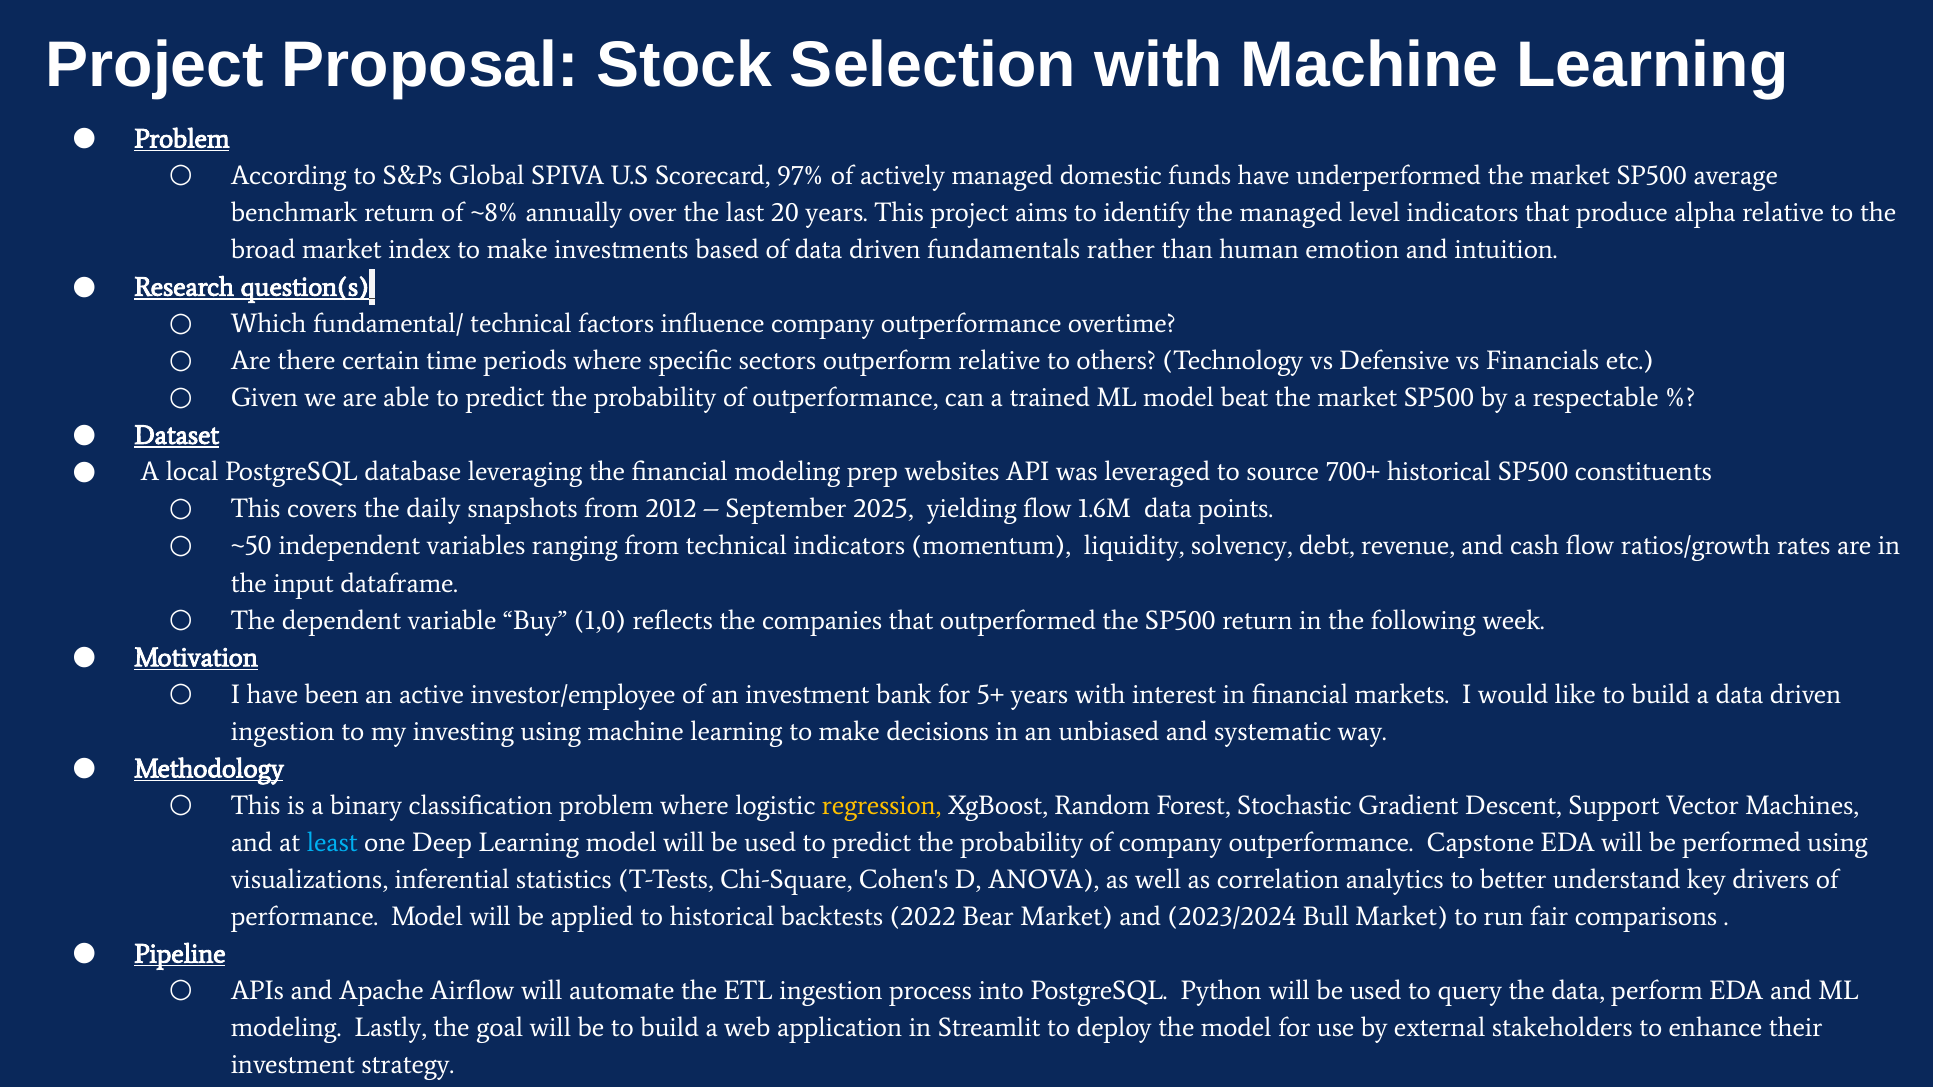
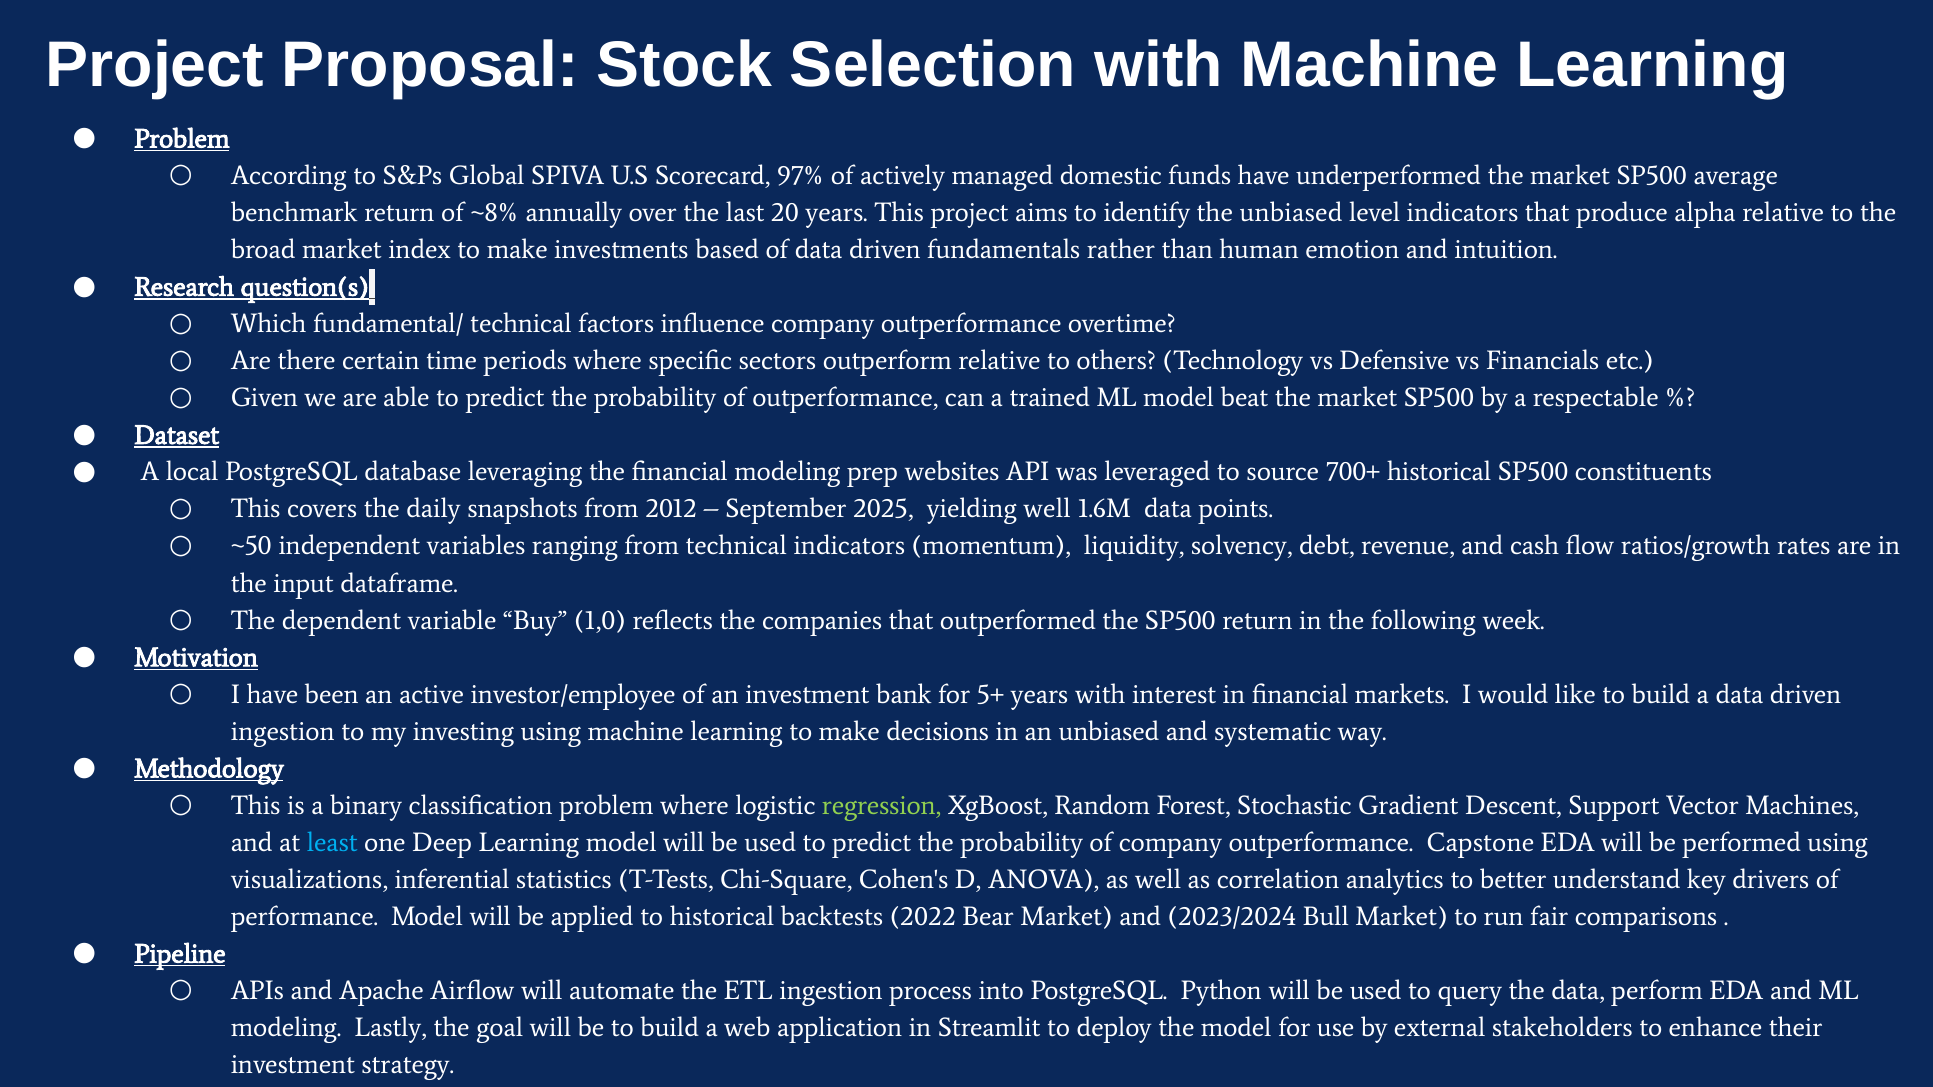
the managed: managed -> unbiased
yielding flow: flow -> well
regression colour: yellow -> light green
